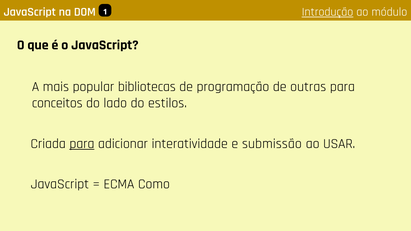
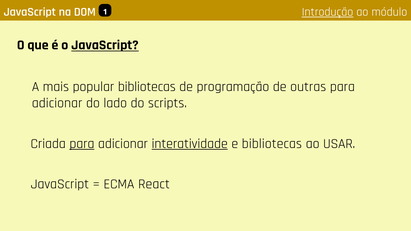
JavaScript at (105, 45) underline: none -> present
conceitos at (57, 103): conceitos -> adicionar
estilos: estilos -> scripts
interatividade underline: none -> present
e submissão: submissão -> bibliotecas
Como: Como -> React
